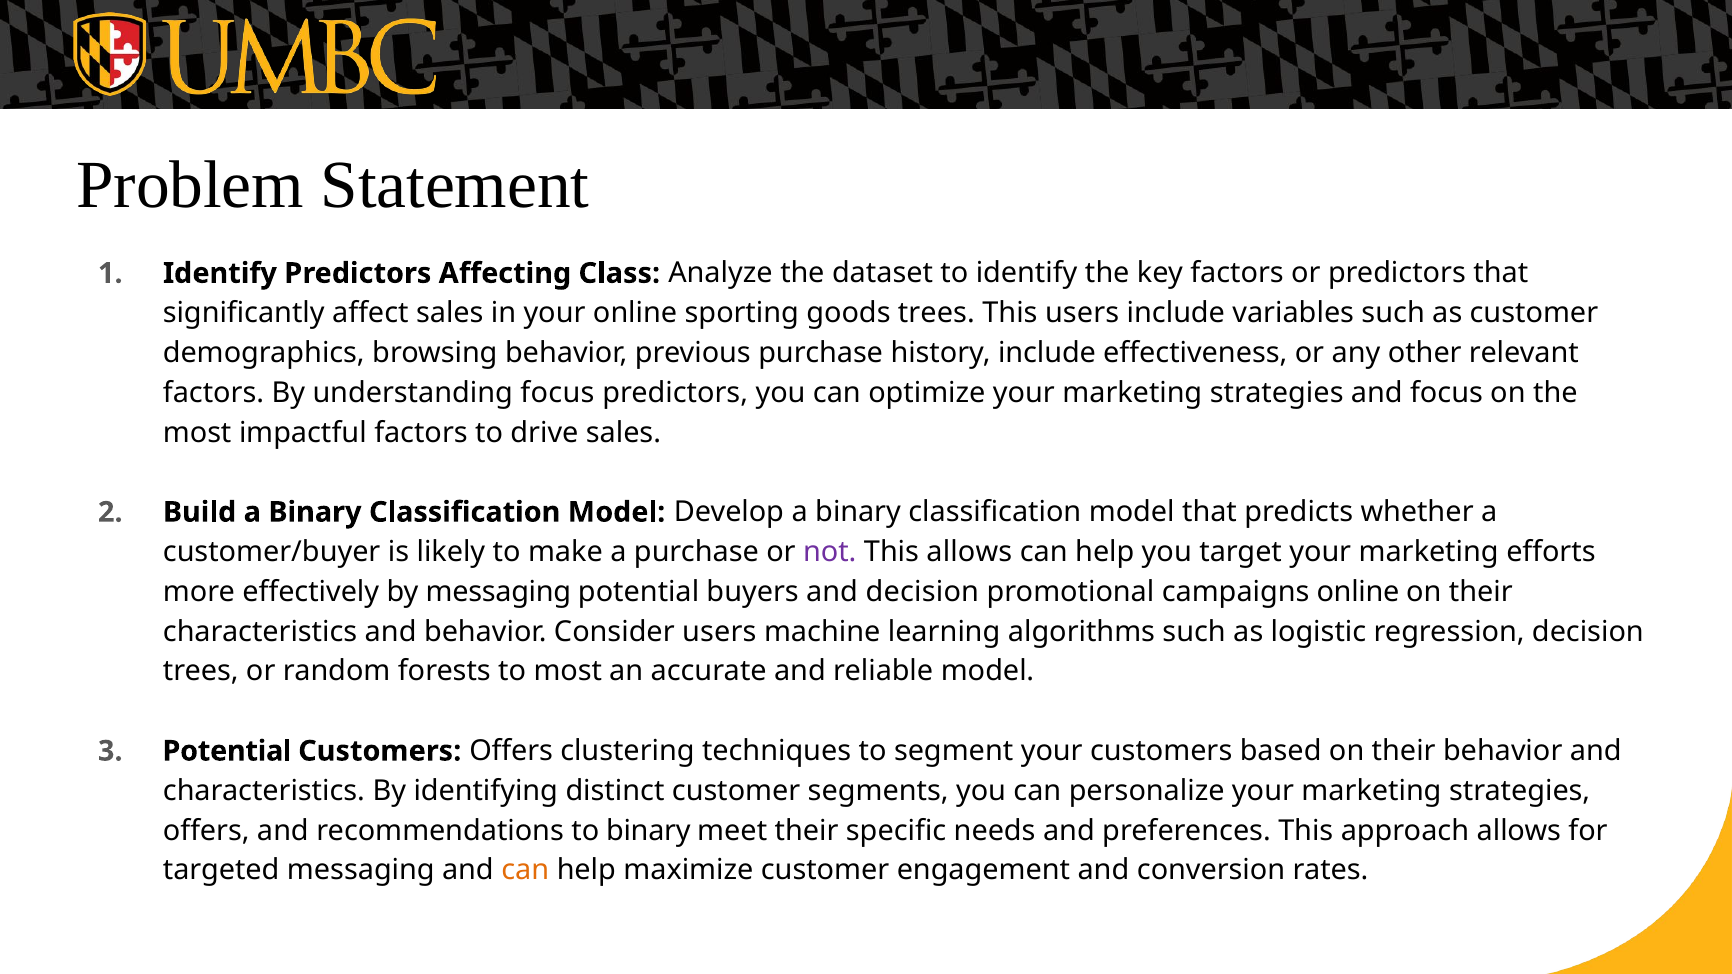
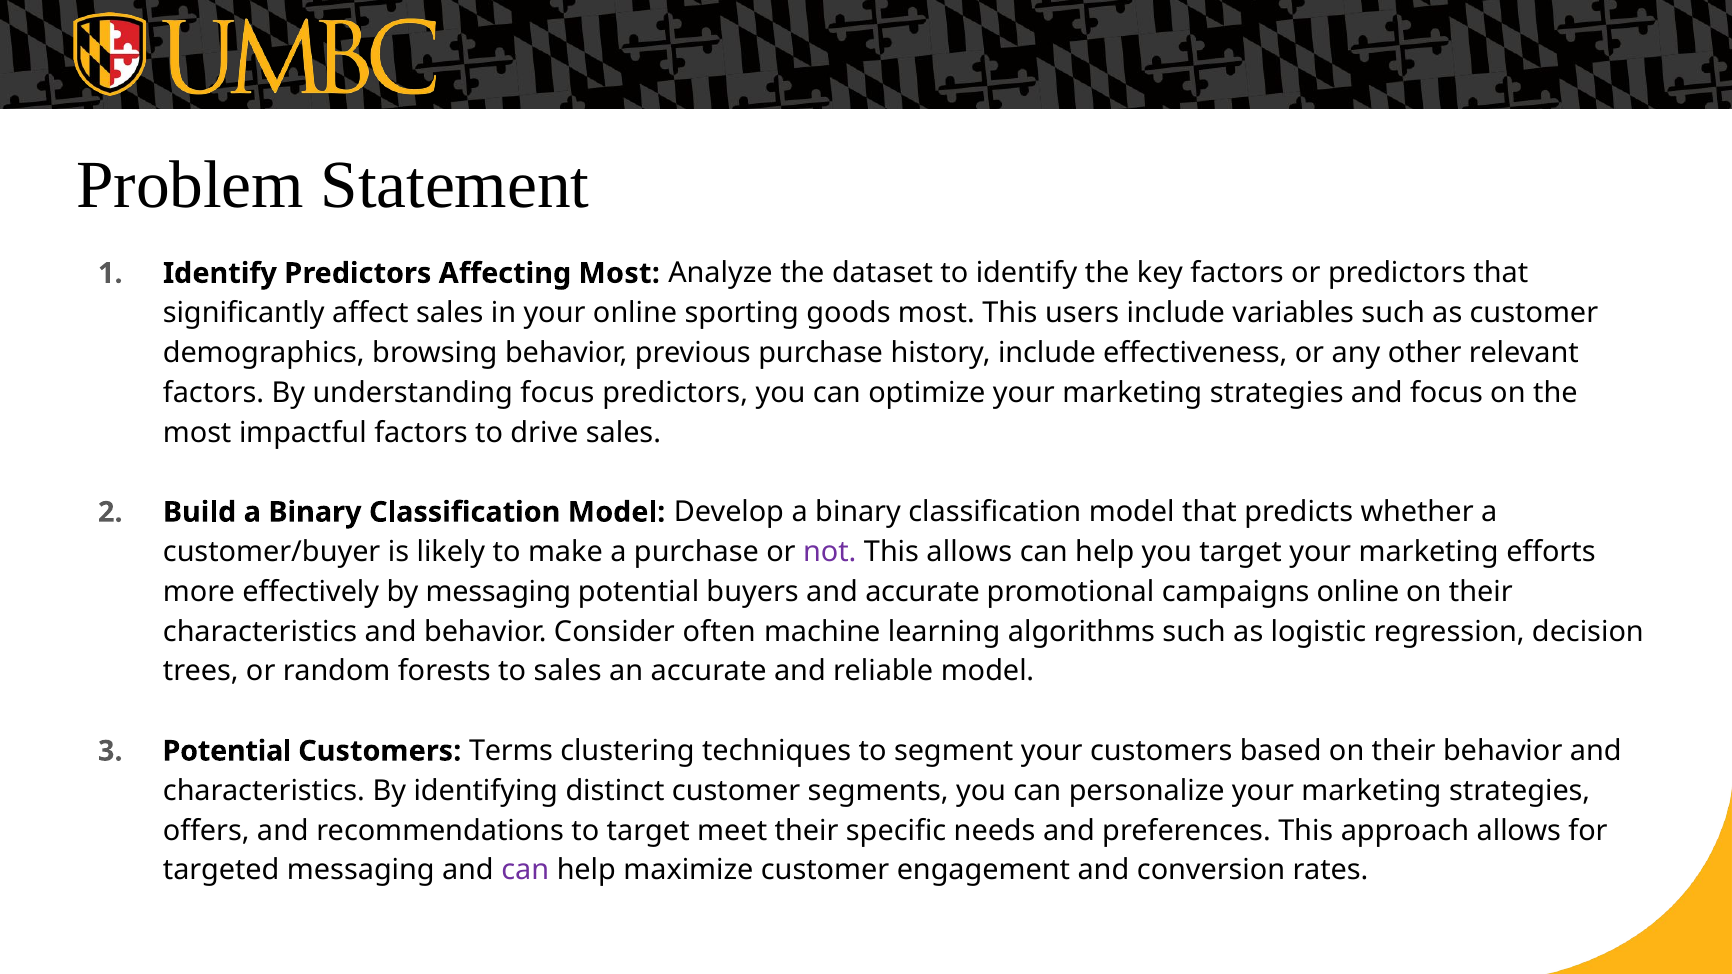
Affecting Class: Class -> Most
goods trees: trees -> most
and decision: decision -> accurate
Consider users: users -> often
to most: most -> sales
Customers Offers: Offers -> Terms
to binary: binary -> target
can at (525, 871) colour: orange -> purple
